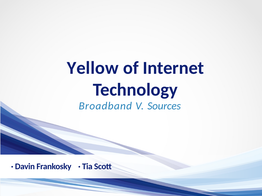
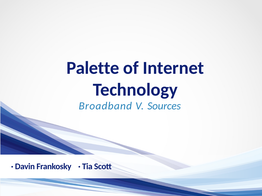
Yellow: Yellow -> Palette
